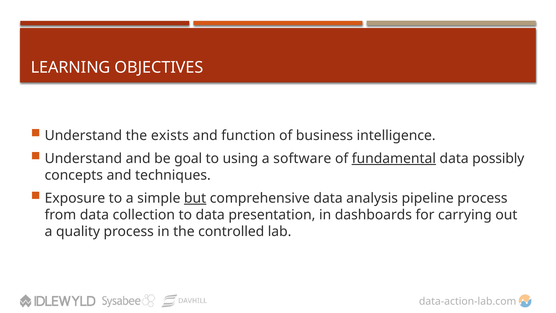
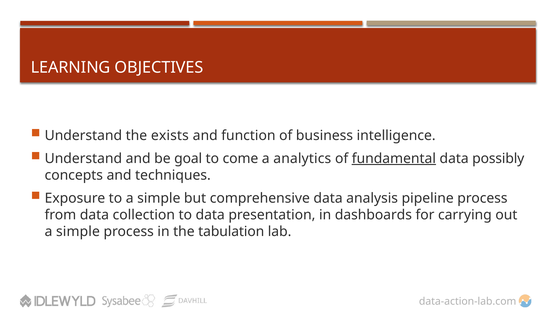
using: using -> come
software: software -> analytics
but underline: present -> none
quality at (78, 231): quality -> simple
controlled: controlled -> tabulation
